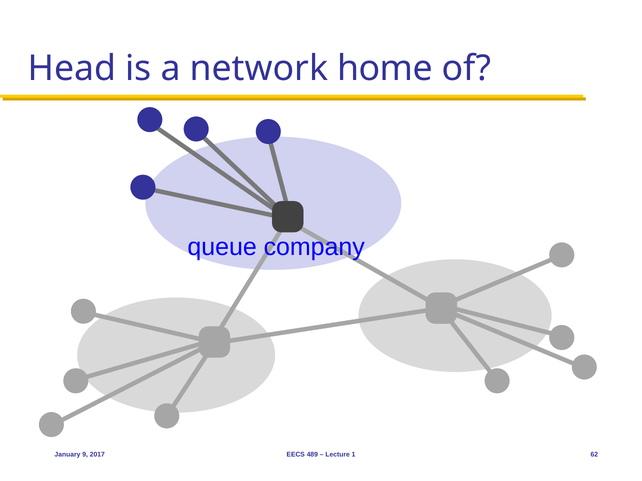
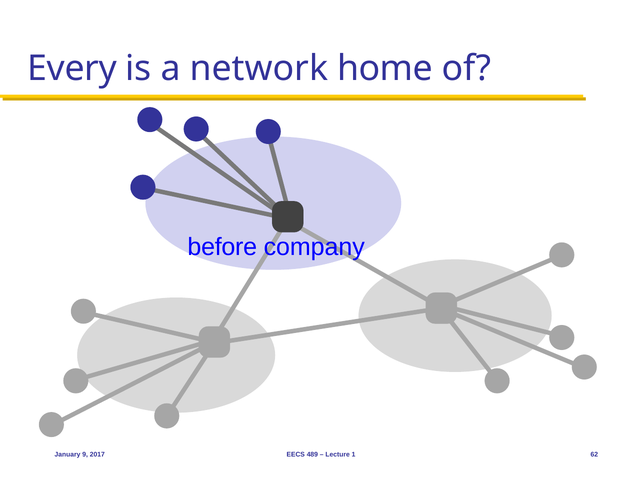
Head: Head -> Every
queue: queue -> before
